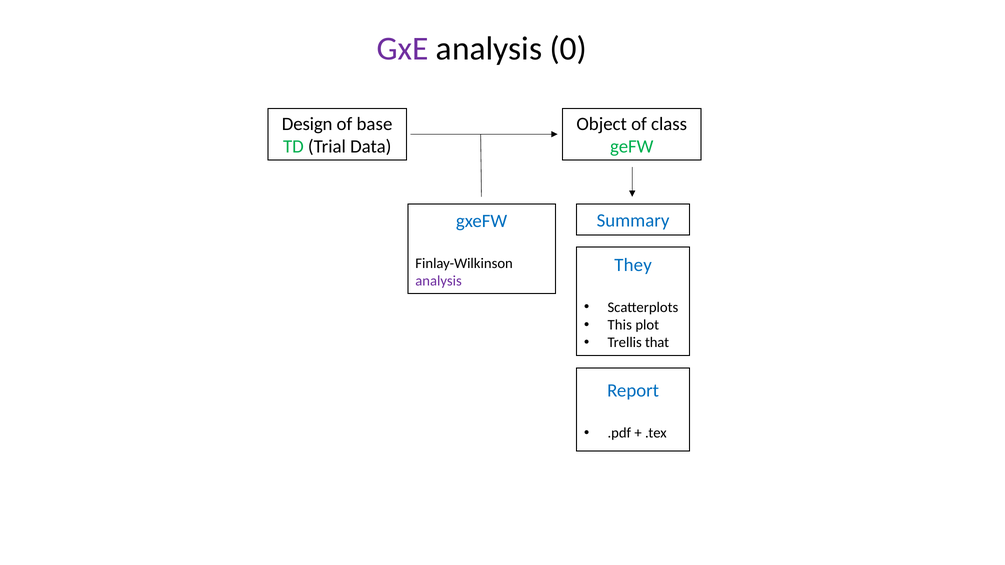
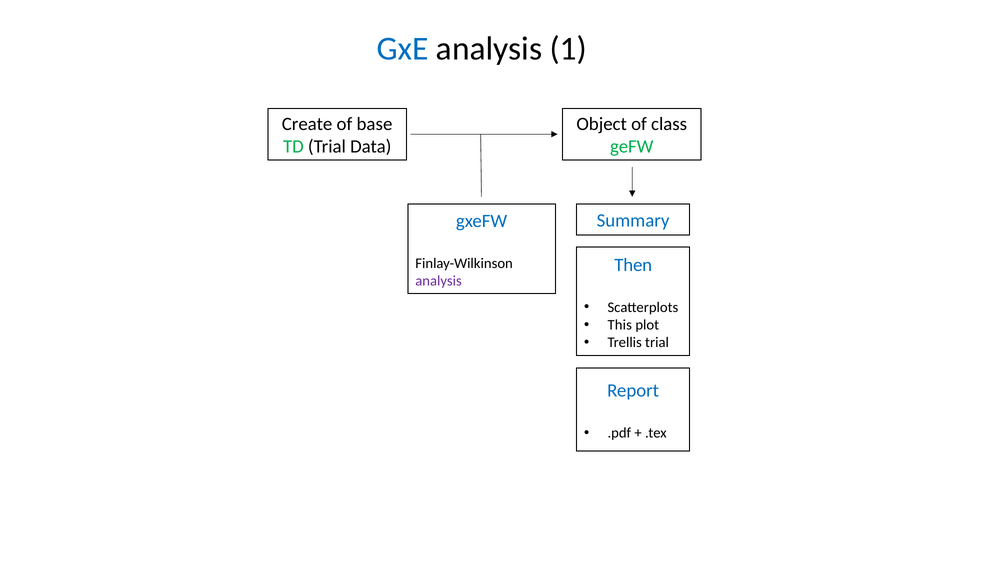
GxE colour: purple -> blue
0: 0 -> 1
Design: Design -> Create
They: They -> Then
Trellis that: that -> trial
